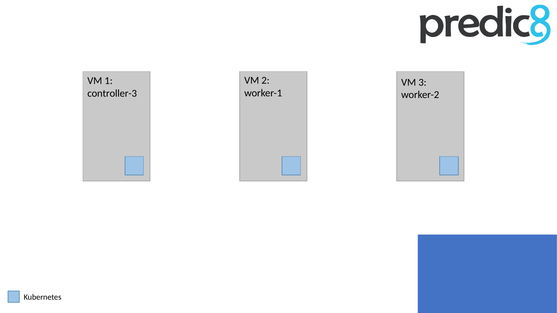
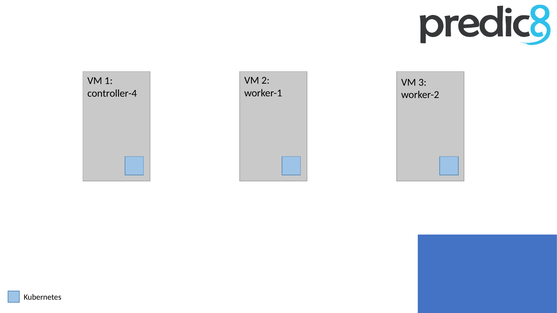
controller-3: controller-3 -> controller-4
